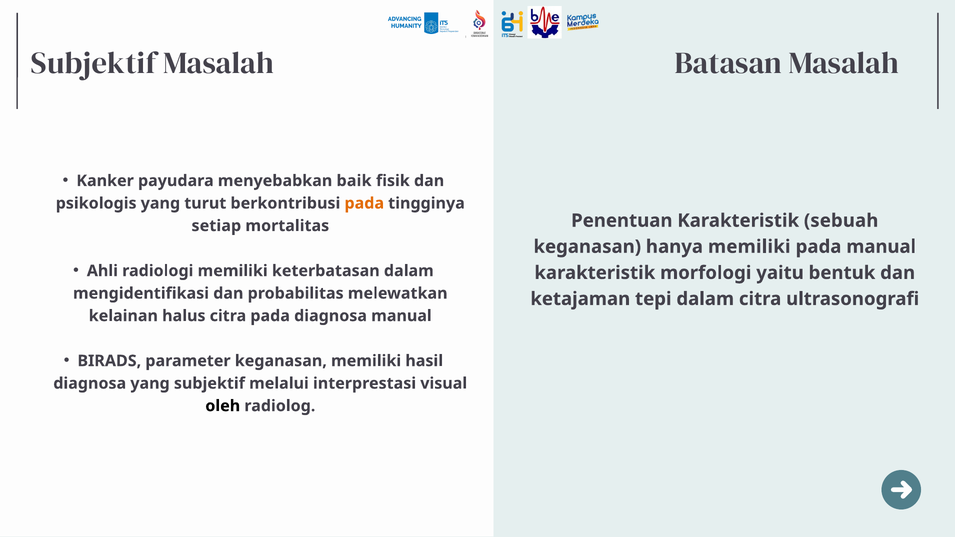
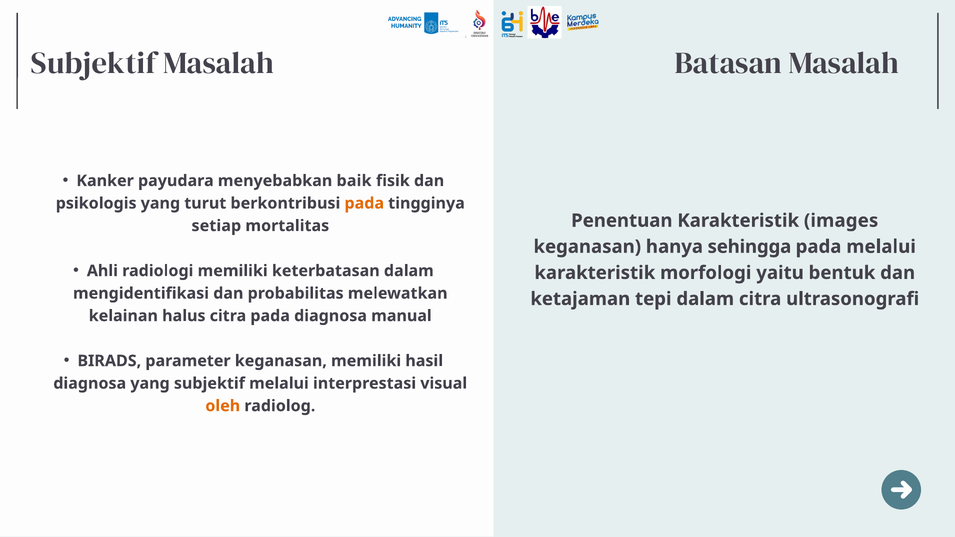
sebuah: sebuah -> images
hanya memiliki: memiliki -> sehingga
pada manual: manual -> melalui
oleh colour: black -> orange
